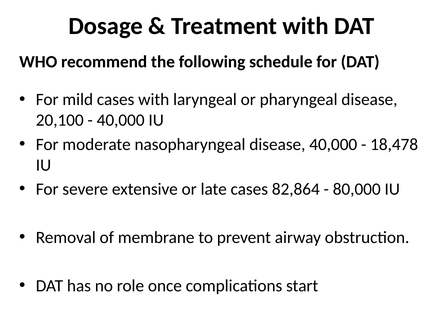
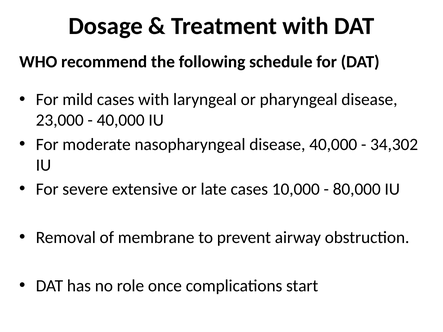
20,100: 20,100 -> 23,000
18,478: 18,478 -> 34,302
82,864: 82,864 -> 10,000
